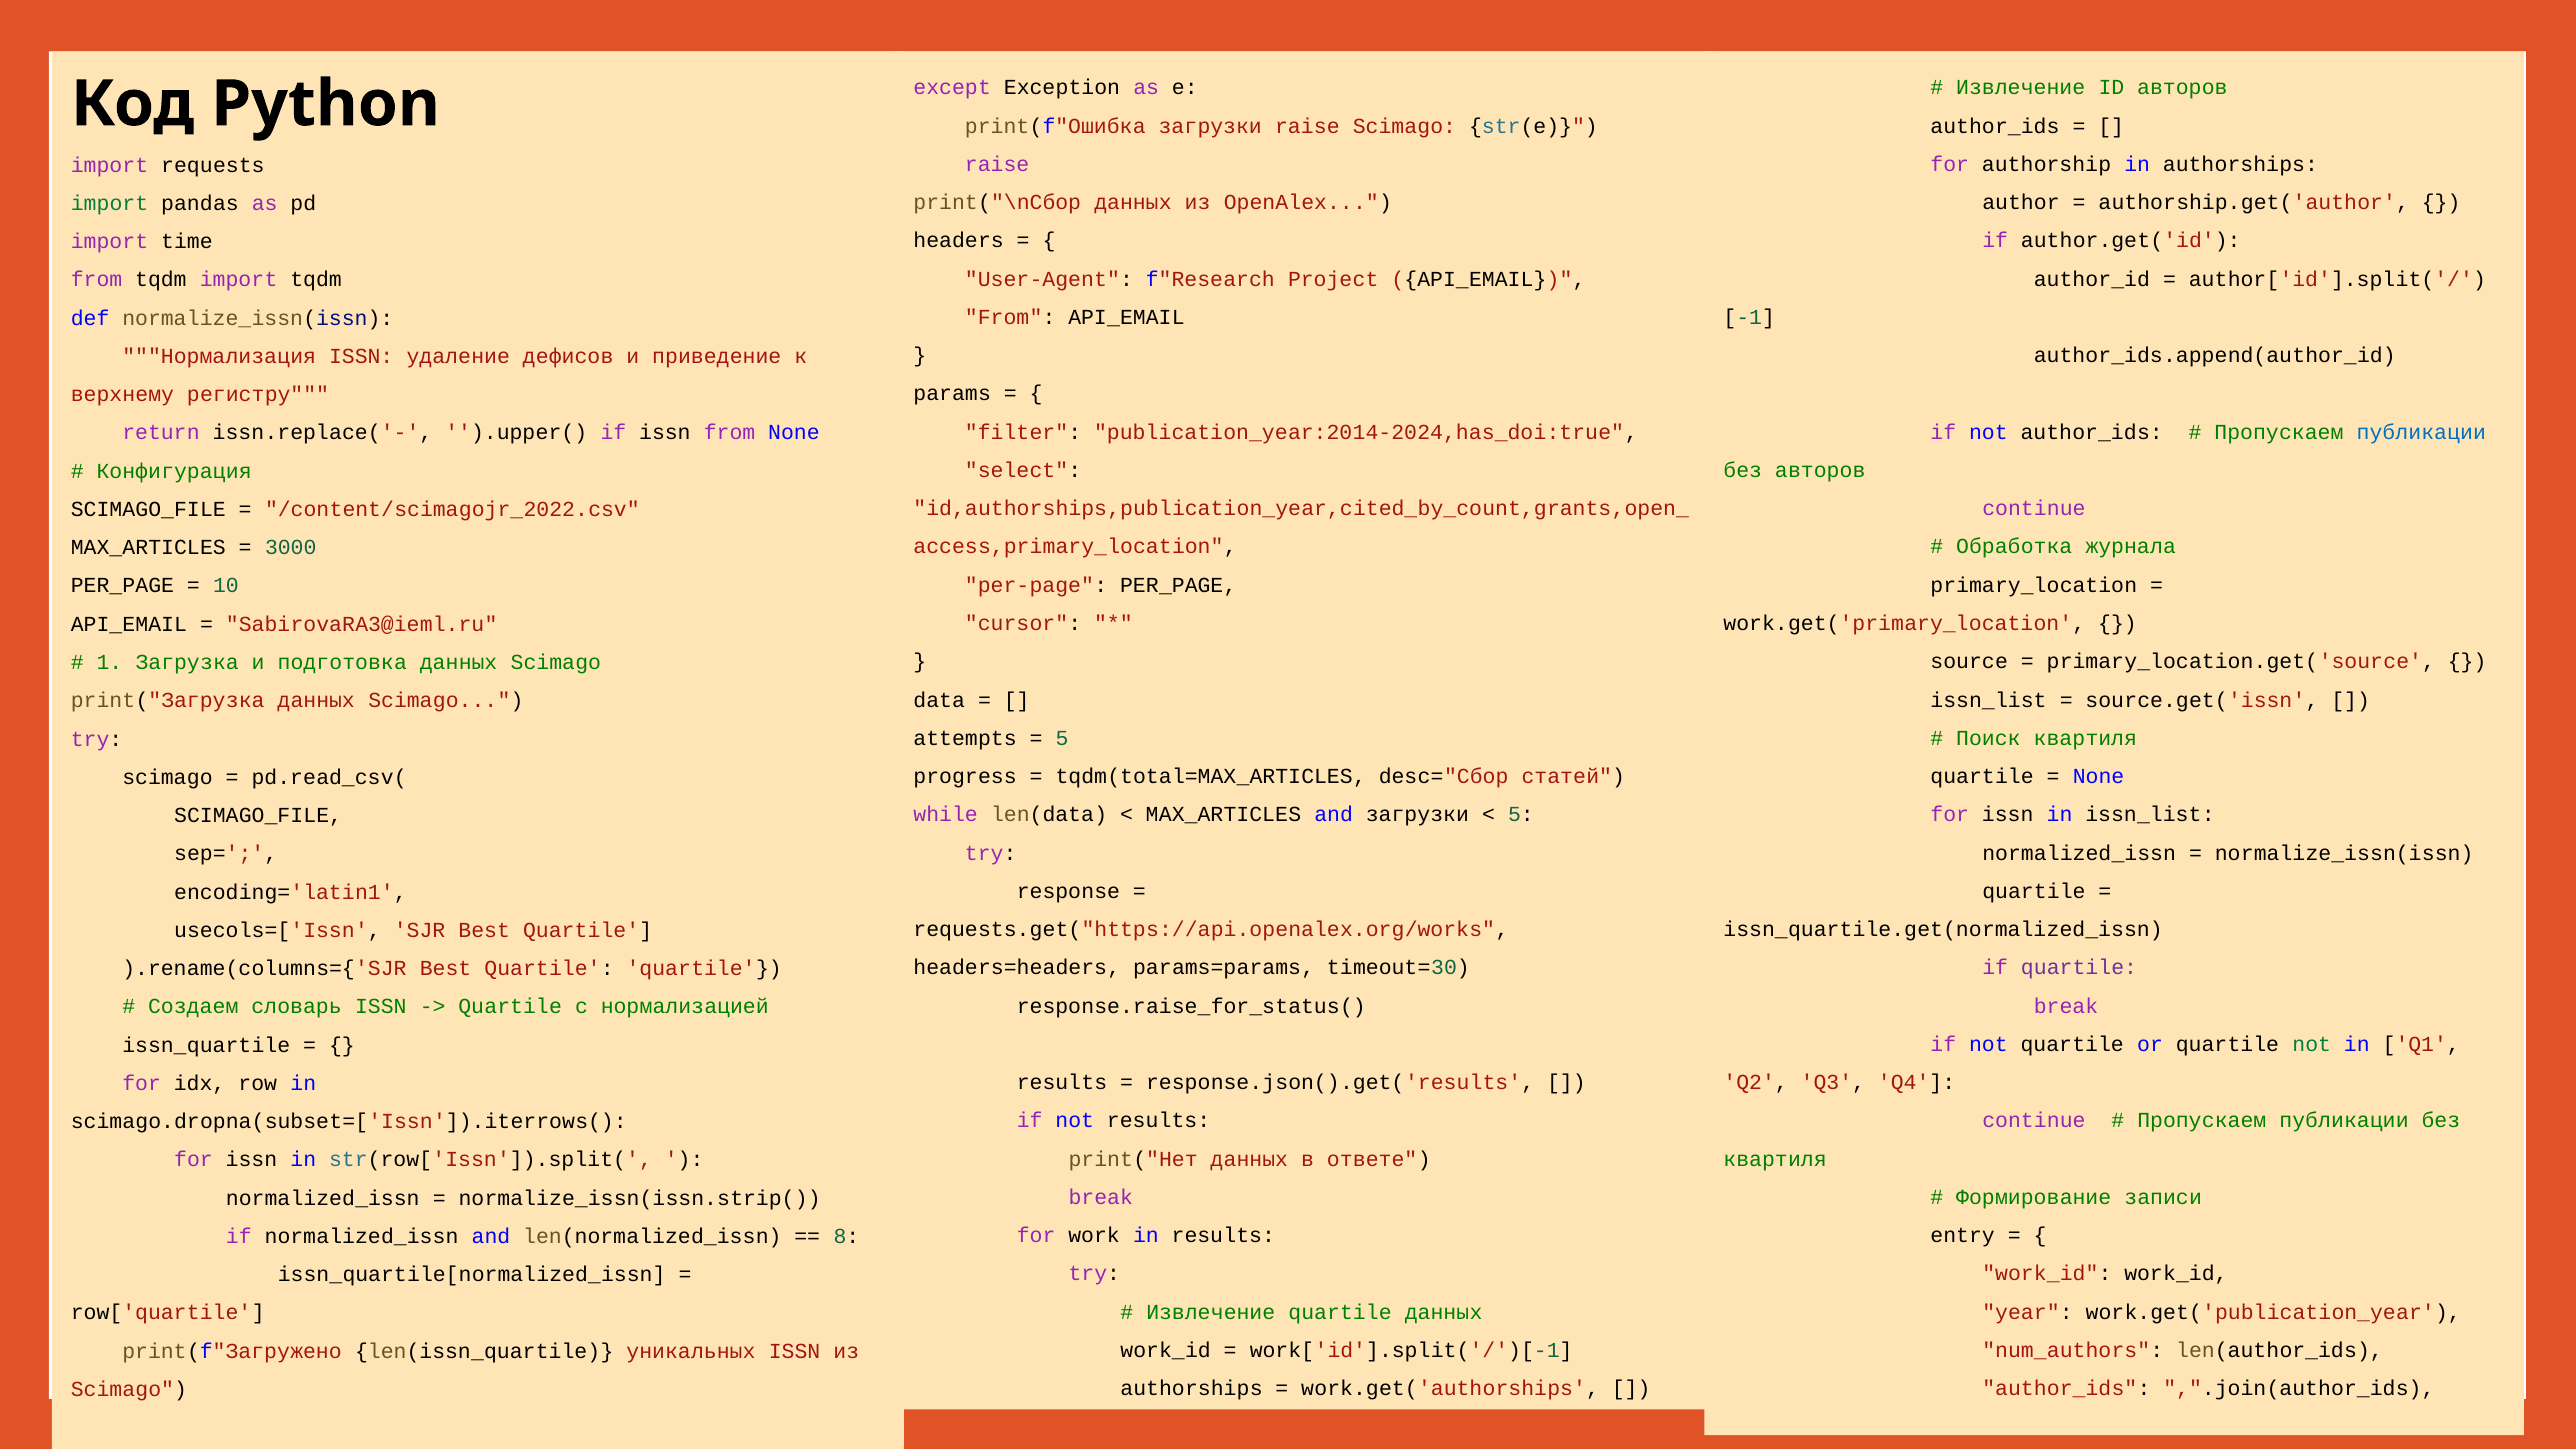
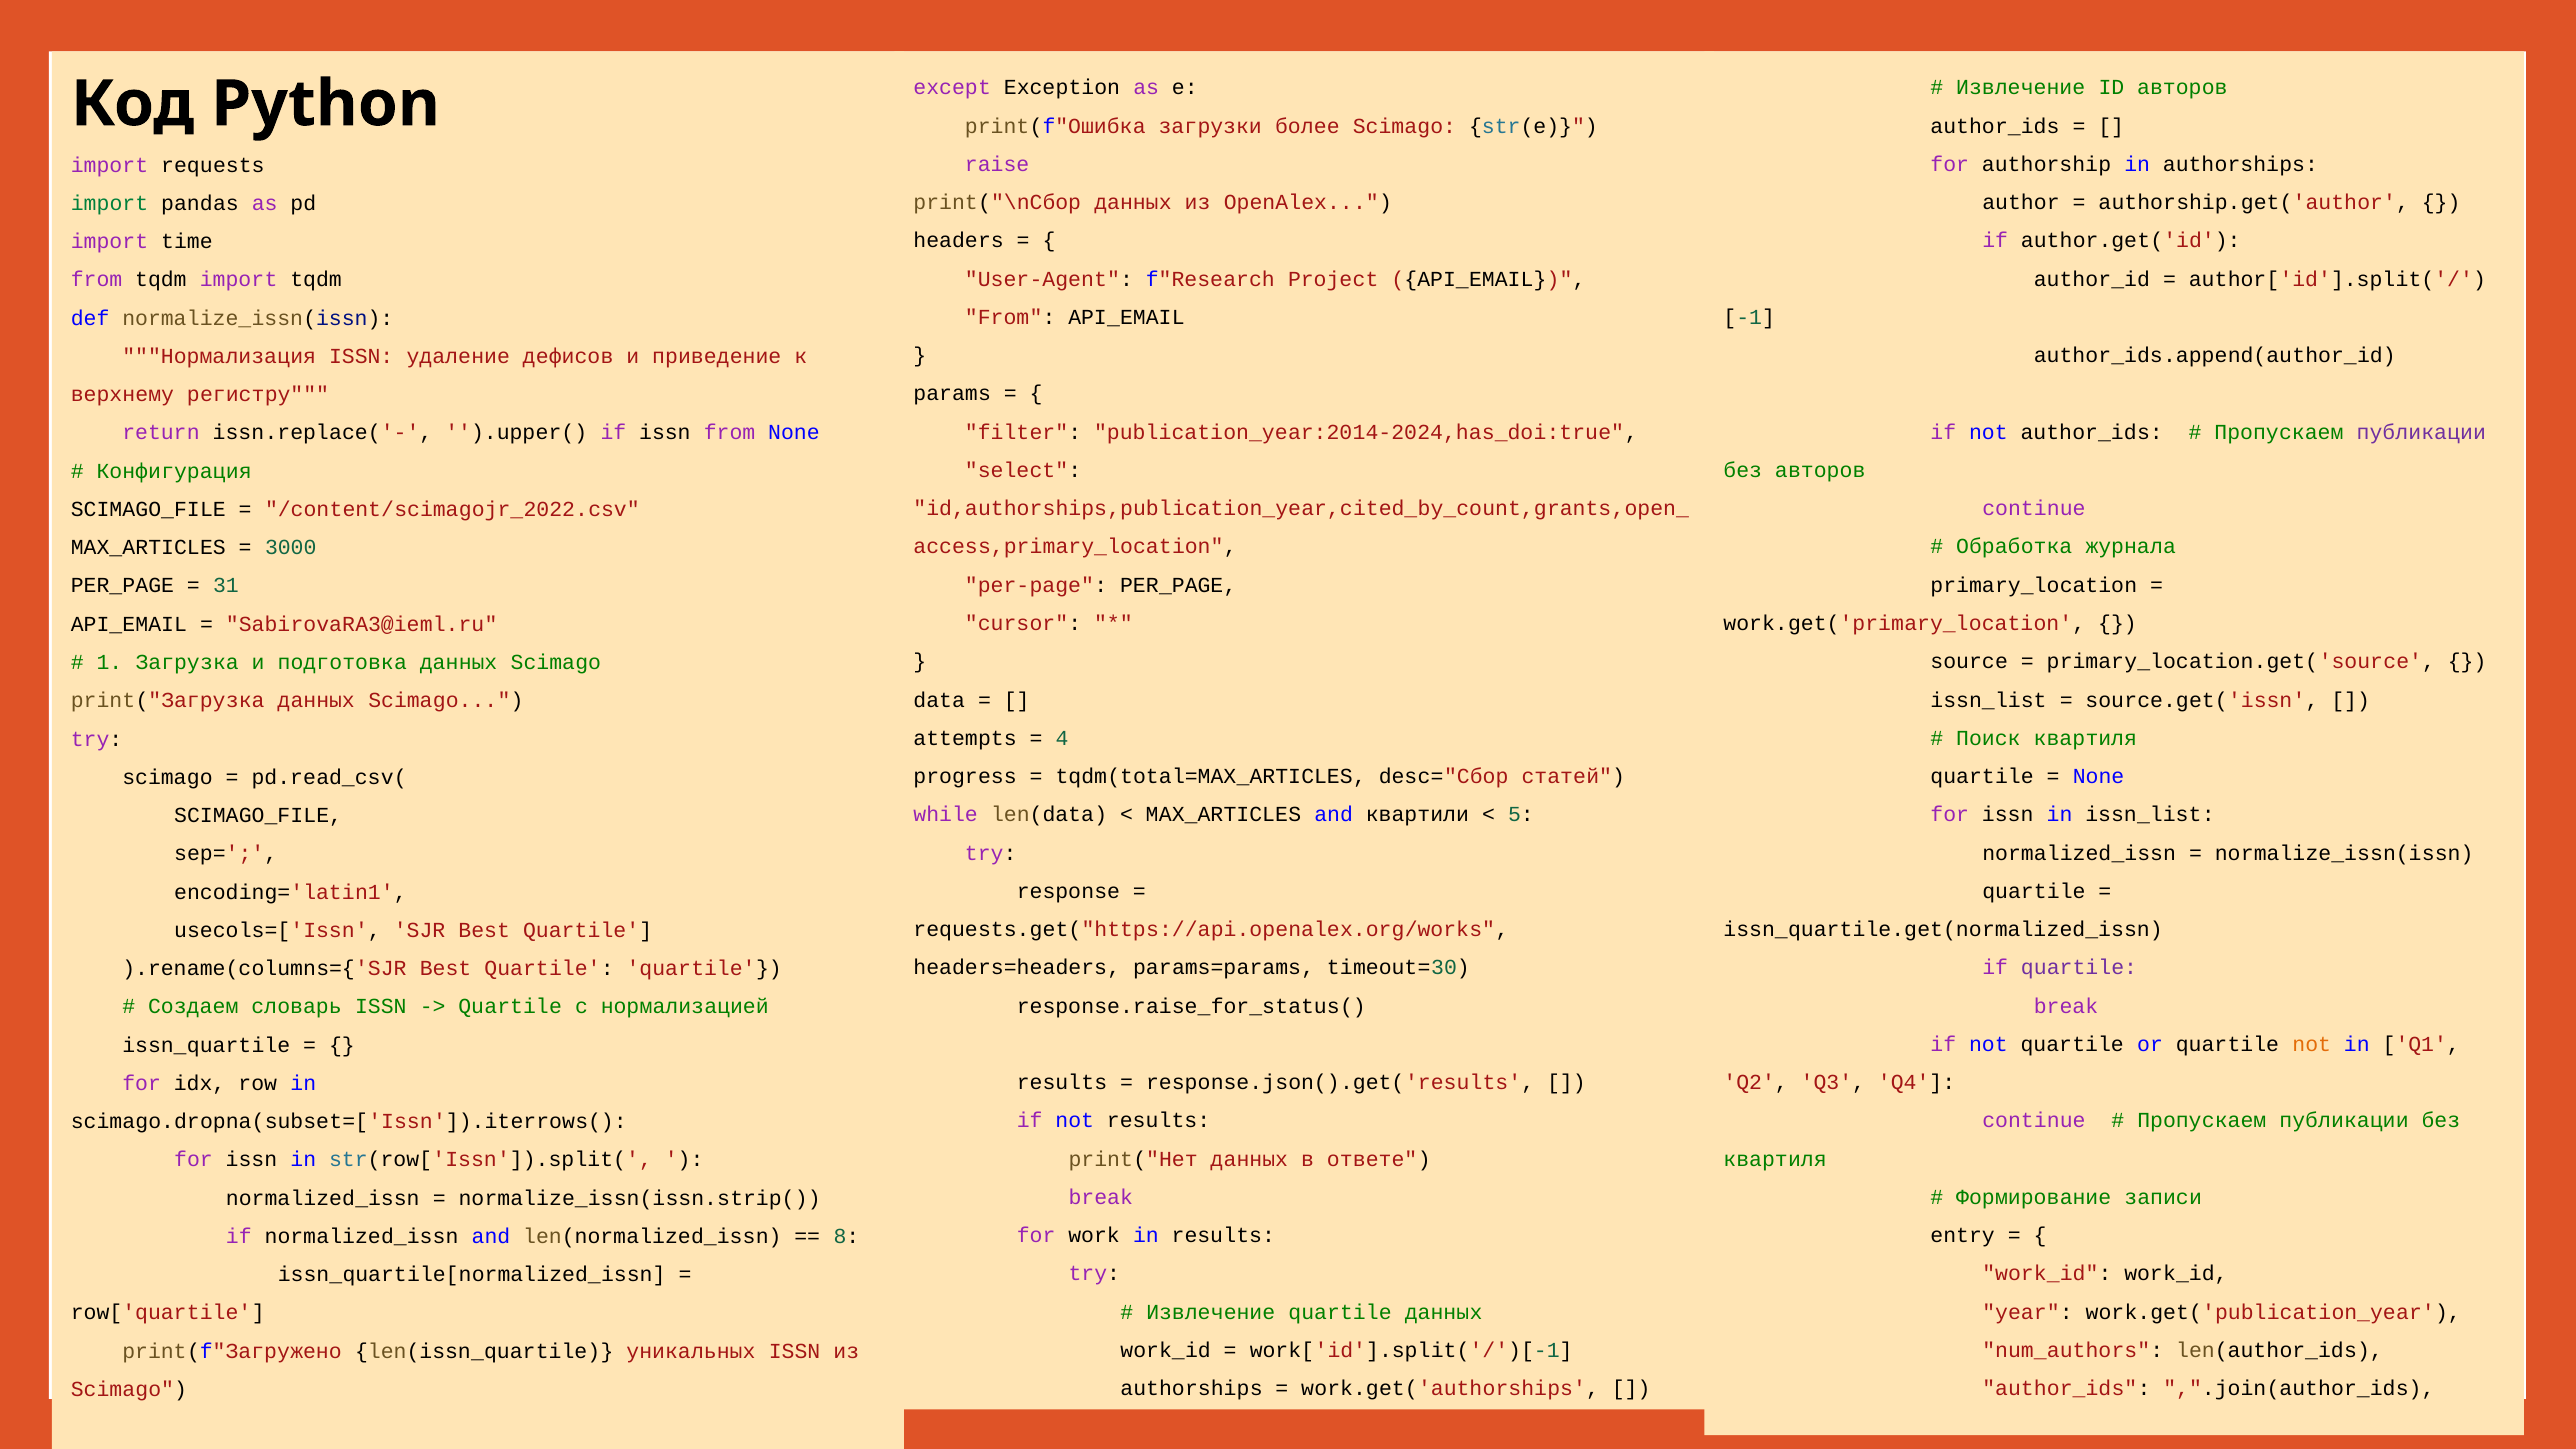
загрузки raise: raise -> более
публикации at (2421, 432) colour: blue -> purple
10: 10 -> 31
5 at (1062, 738): 5 -> 4
and загрузки: загрузки -> квартили
not at (2312, 1044) colour: green -> orange
